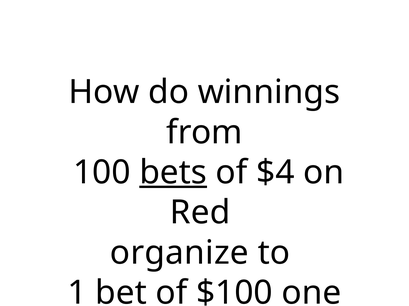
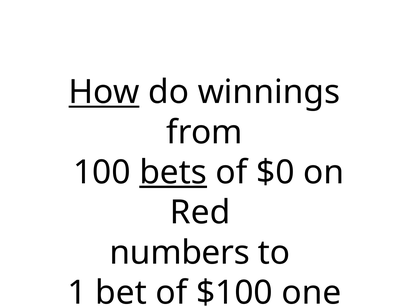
How underline: none -> present
$4: $4 -> $0
organize: organize -> numbers
